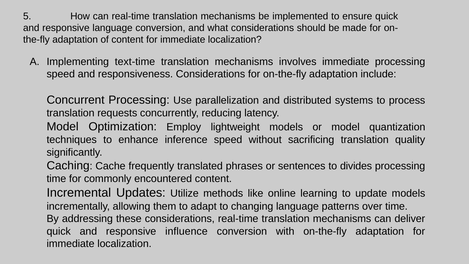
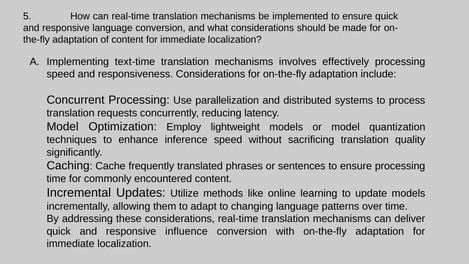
involves immediate: immediate -> effectively
sentences to divides: divides -> ensure
